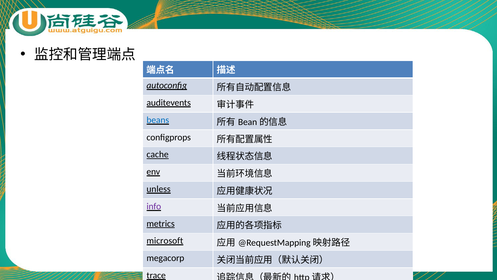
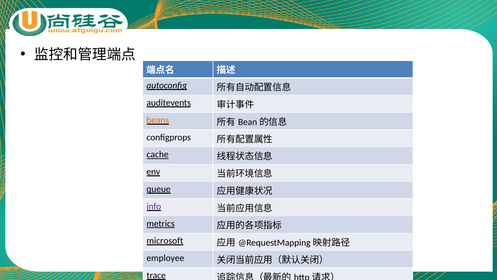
beans colour: blue -> orange
unless: unless -> queue
megacorp: megacorp -> employee
